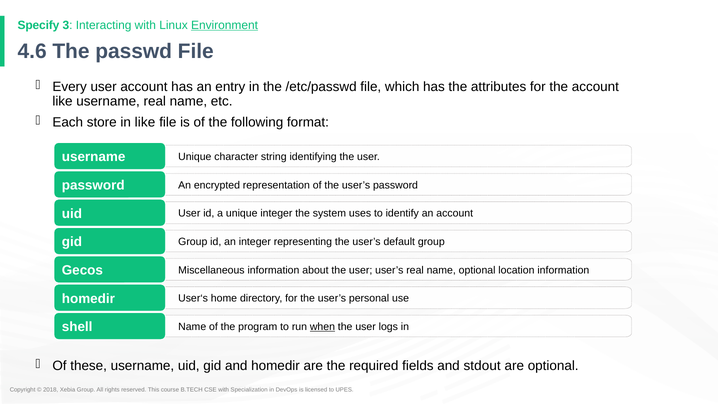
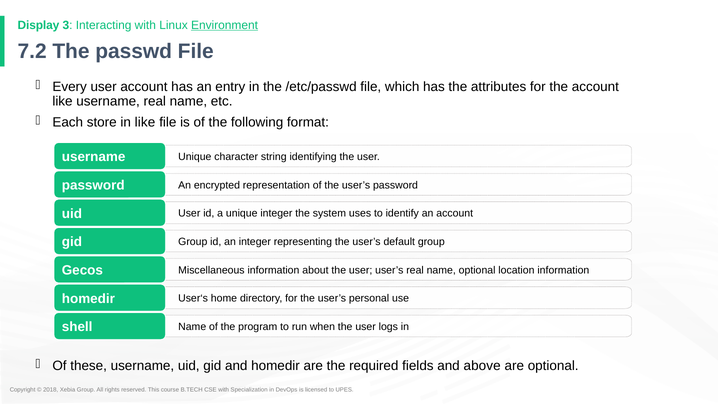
Specify: Specify -> Display
4.6: 4.6 -> 7.2
when underline: present -> none
stdout: stdout -> above
